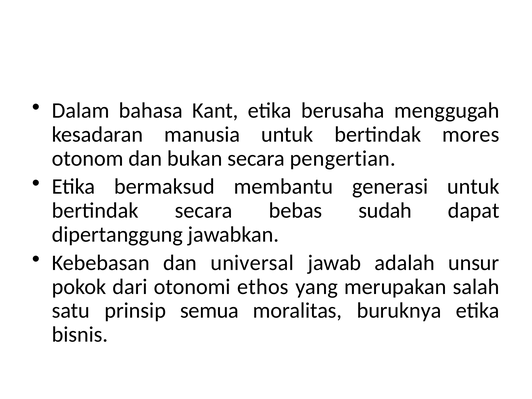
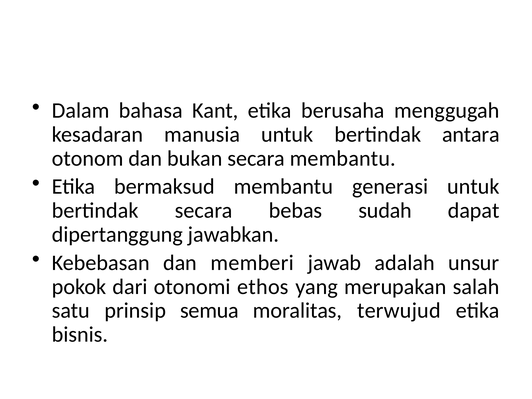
mores: mores -> antara
secara pengertian: pengertian -> membantu
universal: universal -> memberi
buruknya: buruknya -> terwujud
